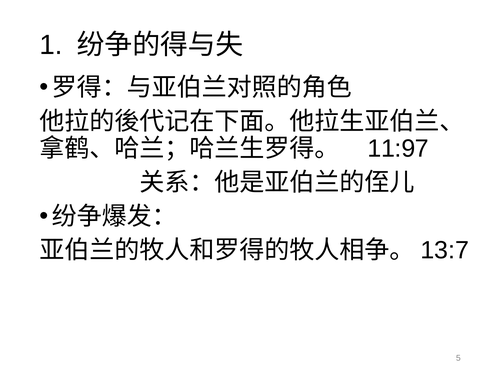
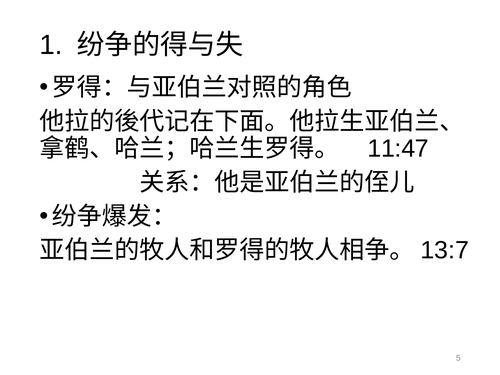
11:97: 11:97 -> 11:47
